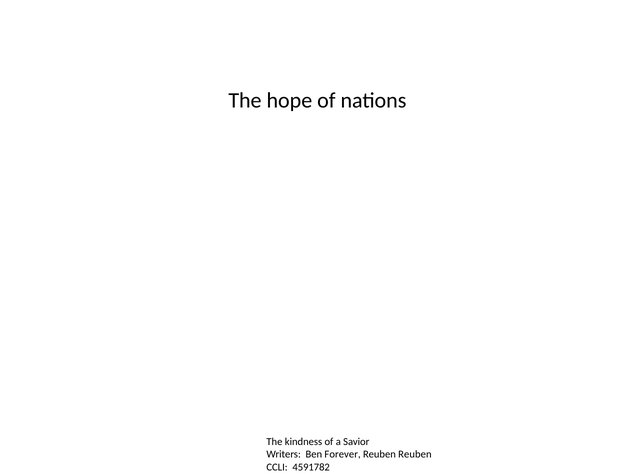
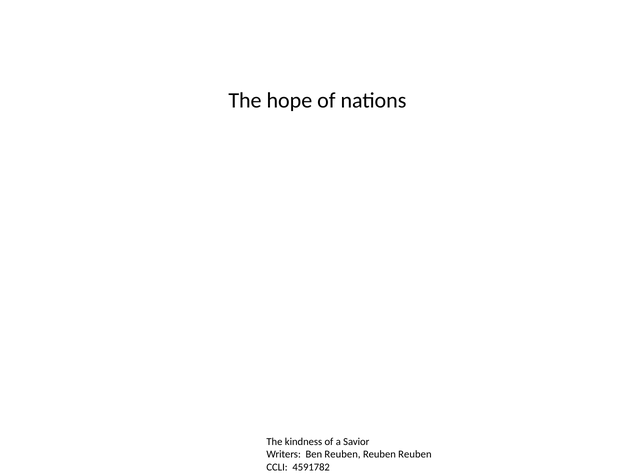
Ben Forever: Forever -> Reuben
